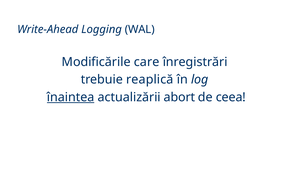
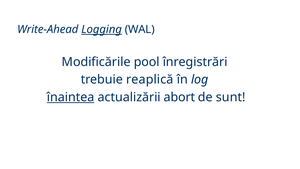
Logging underline: none -> present
care: care -> pool
ceea: ceea -> sunt
